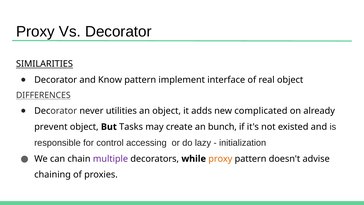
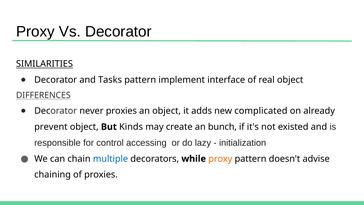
Know: Know -> Tasks
never utilities: utilities -> proxies
Tasks: Tasks -> Kinds
multiple colour: purple -> blue
